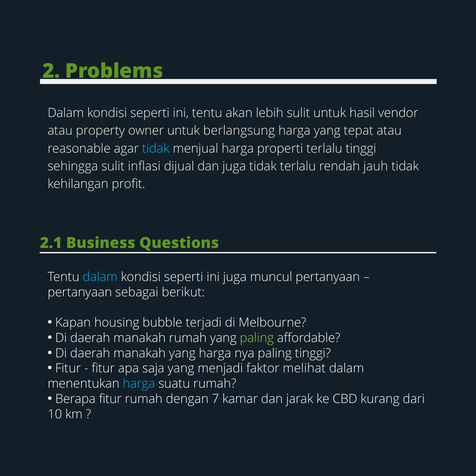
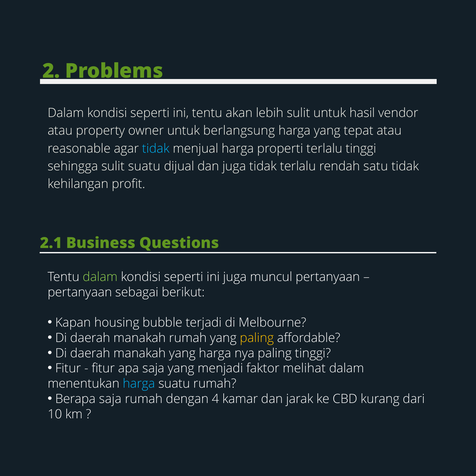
sulit inflasi: inflasi -> suatu
jauh: jauh -> satu
dalam at (100, 277) colour: light blue -> light green
paling at (257, 338) colour: light green -> yellow
Berapa fitur: fitur -> saja
7: 7 -> 4
